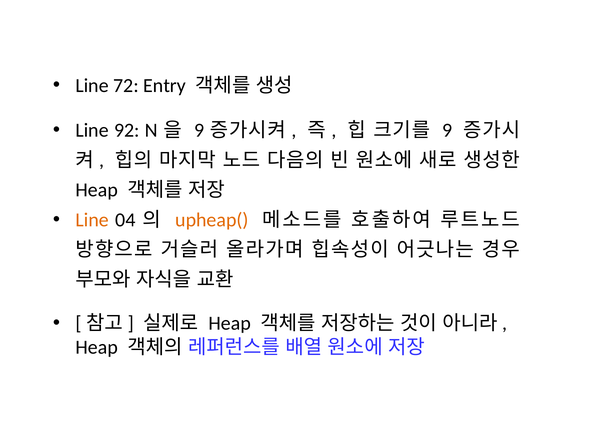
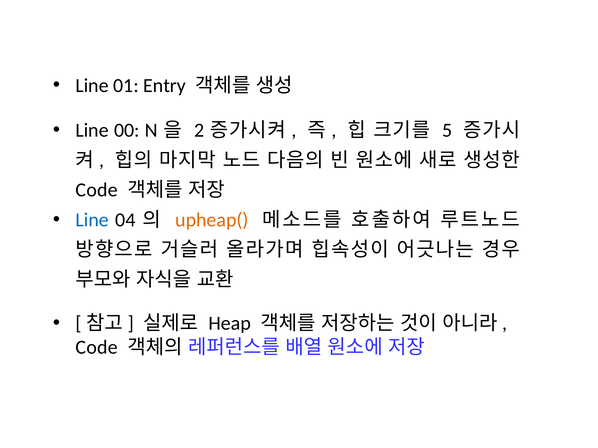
72: 72 -> 01
92: 92 -> 00
9 at (199, 130): 9 -> 2
9 at (447, 130): 9 -> 5
Heap at (97, 190): Heap -> Code
Line at (92, 220) colour: orange -> blue
Heap at (97, 348): Heap -> Code
